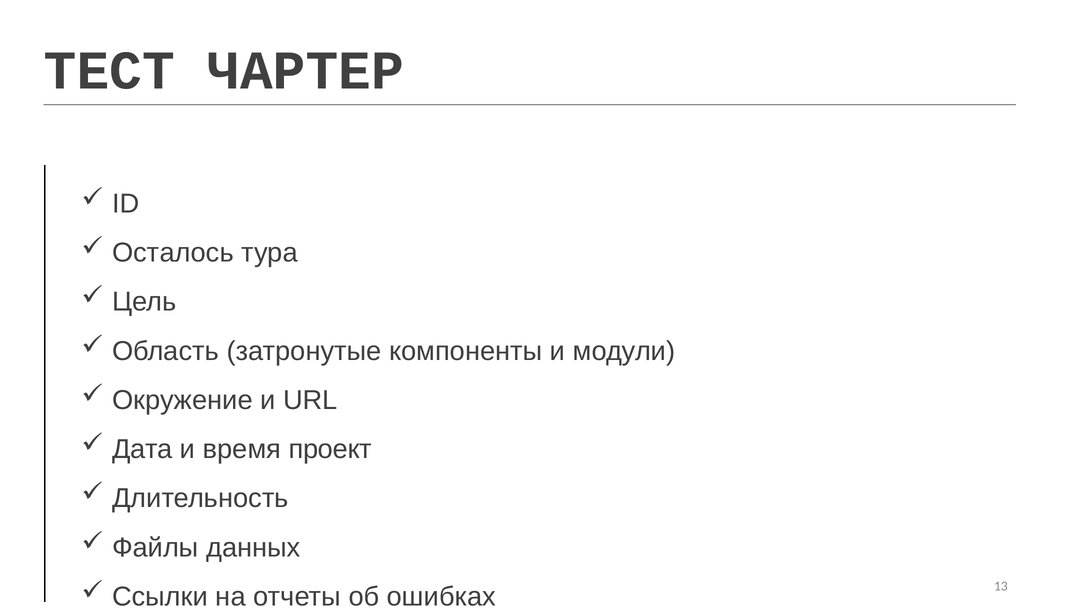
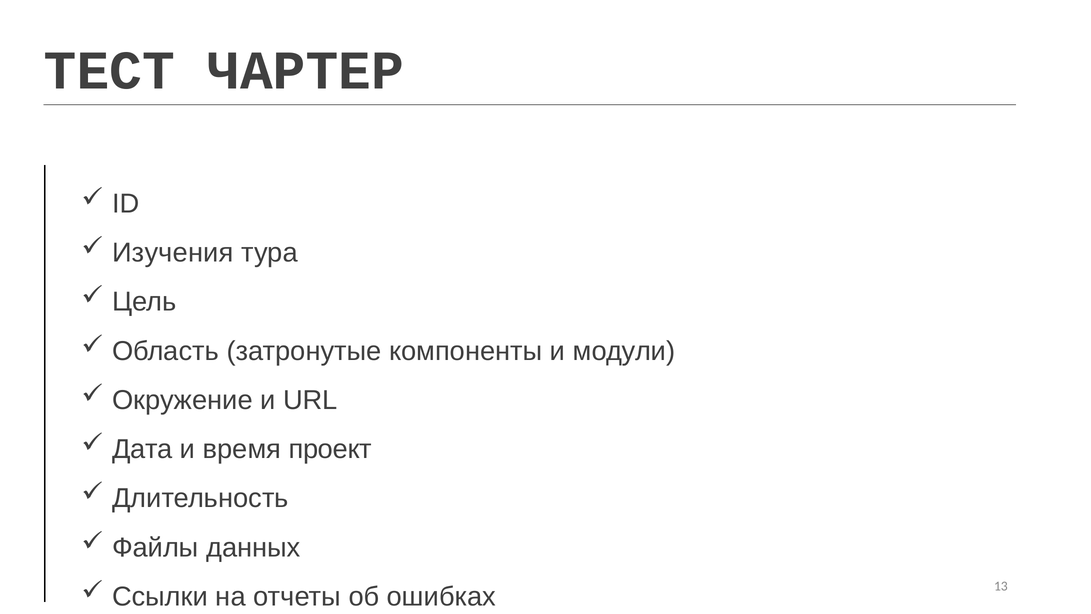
Осталось: Осталось -> Изучения
